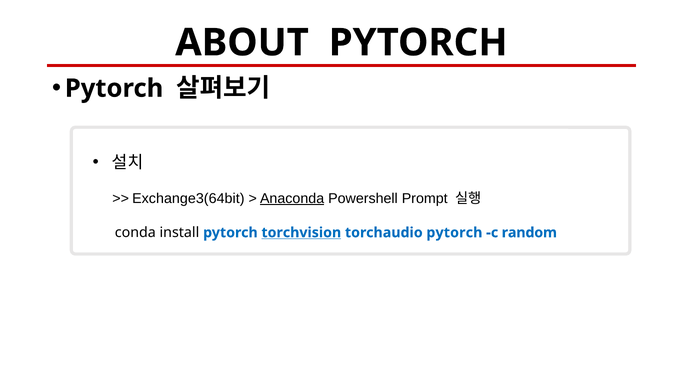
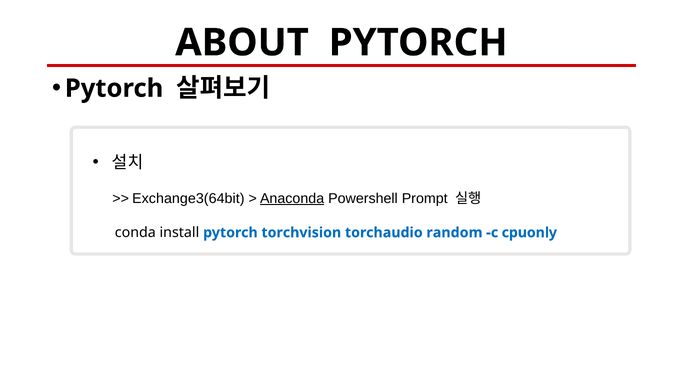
torchvision underline: present -> none
torchaudio pytorch: pytorch -> random
random: random -> cpuonly
